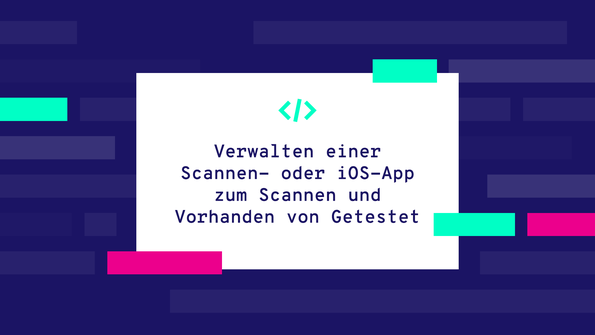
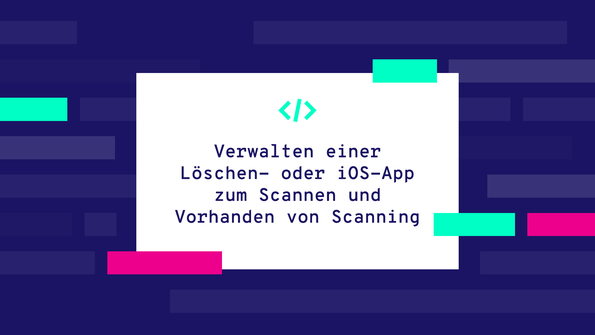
Scannen-: Scannen- -> Löschen-
Getestet: Getestet -> Scanning
